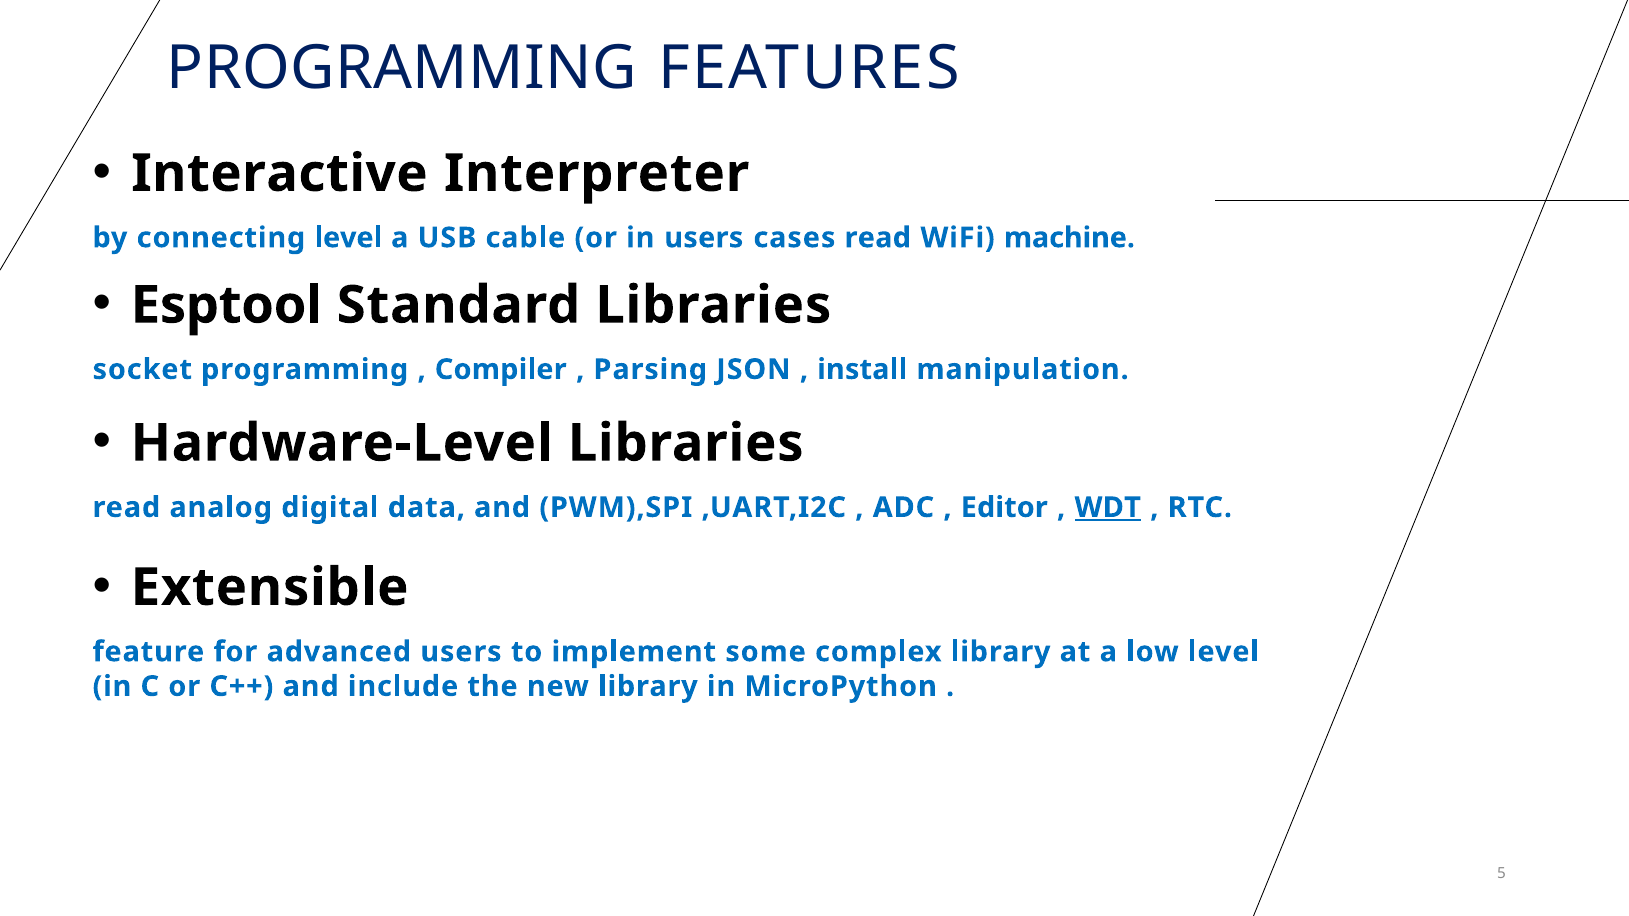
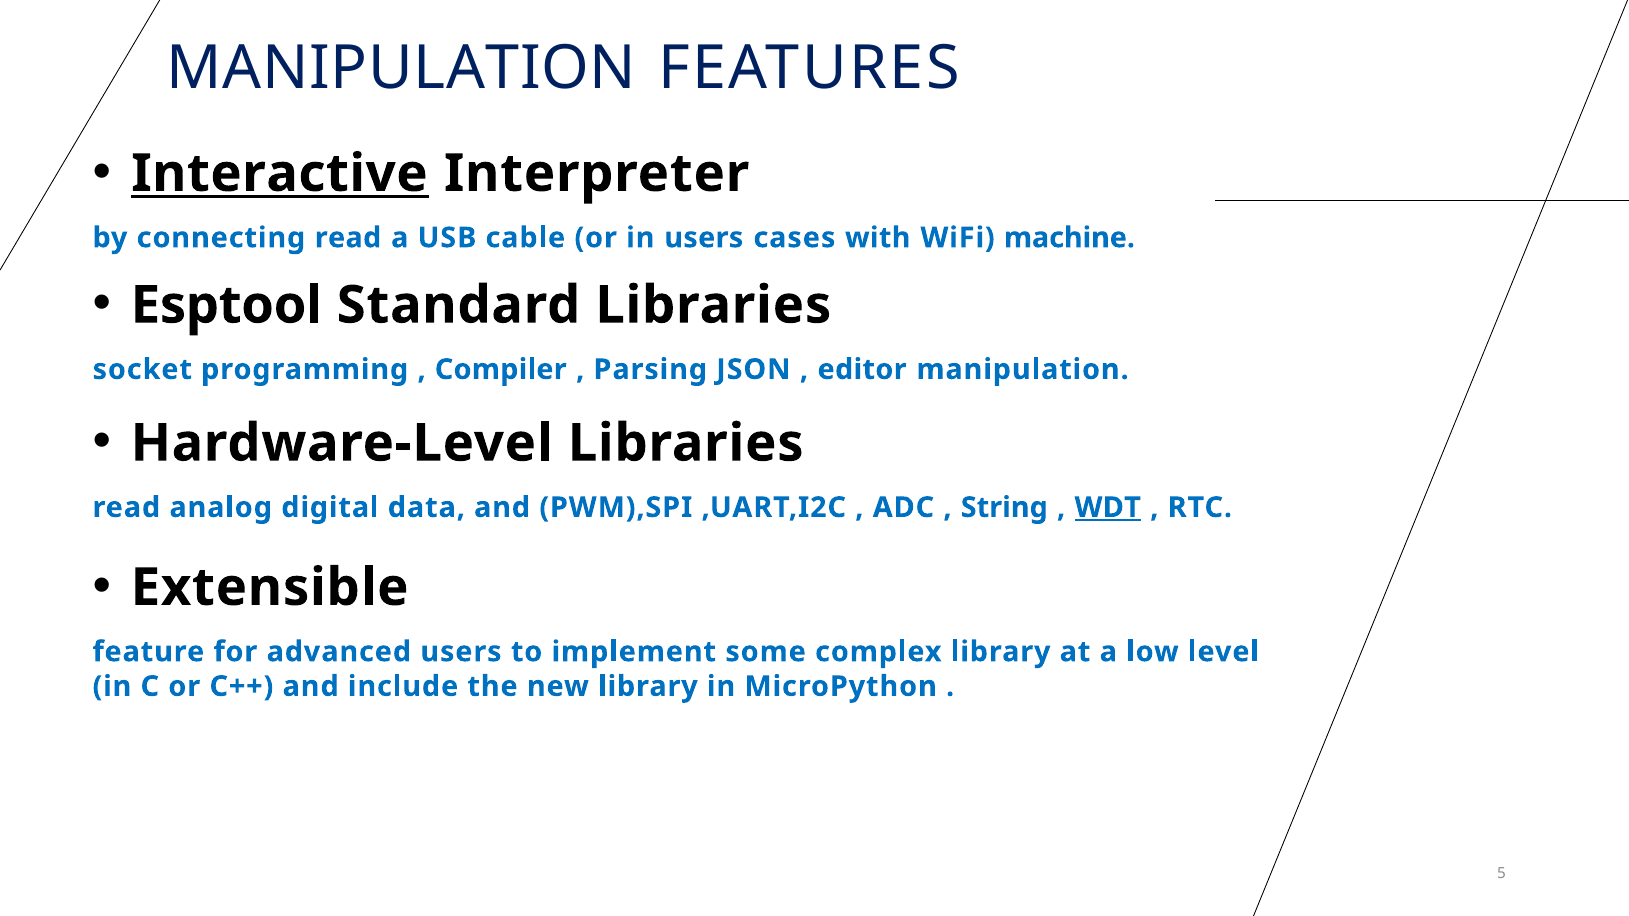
PROGRAMMING at (402, 68): PROGRAMMING -> MANIPULATION
Interactive underline: none -> present
connecting level: level -> read
cases read: read -> with
install: install -> editor
Editor: Editor -> String
